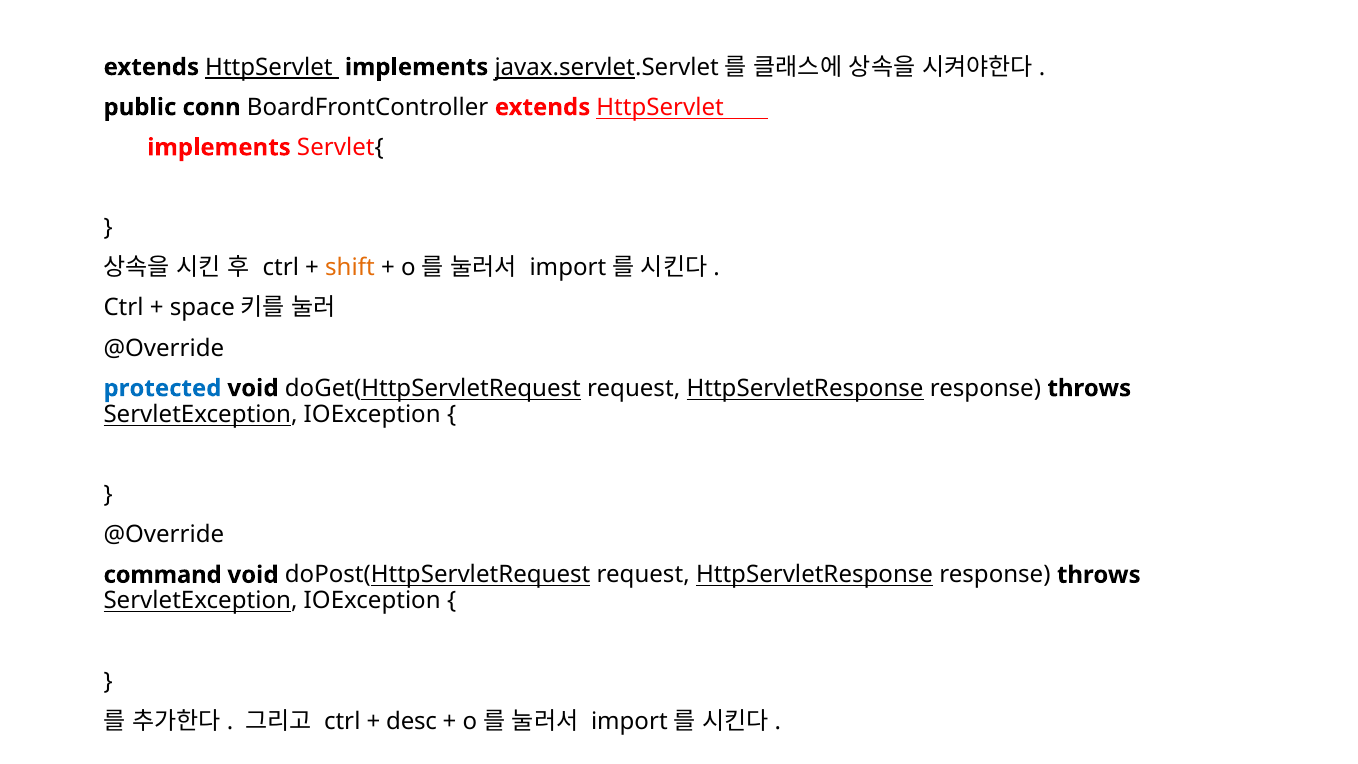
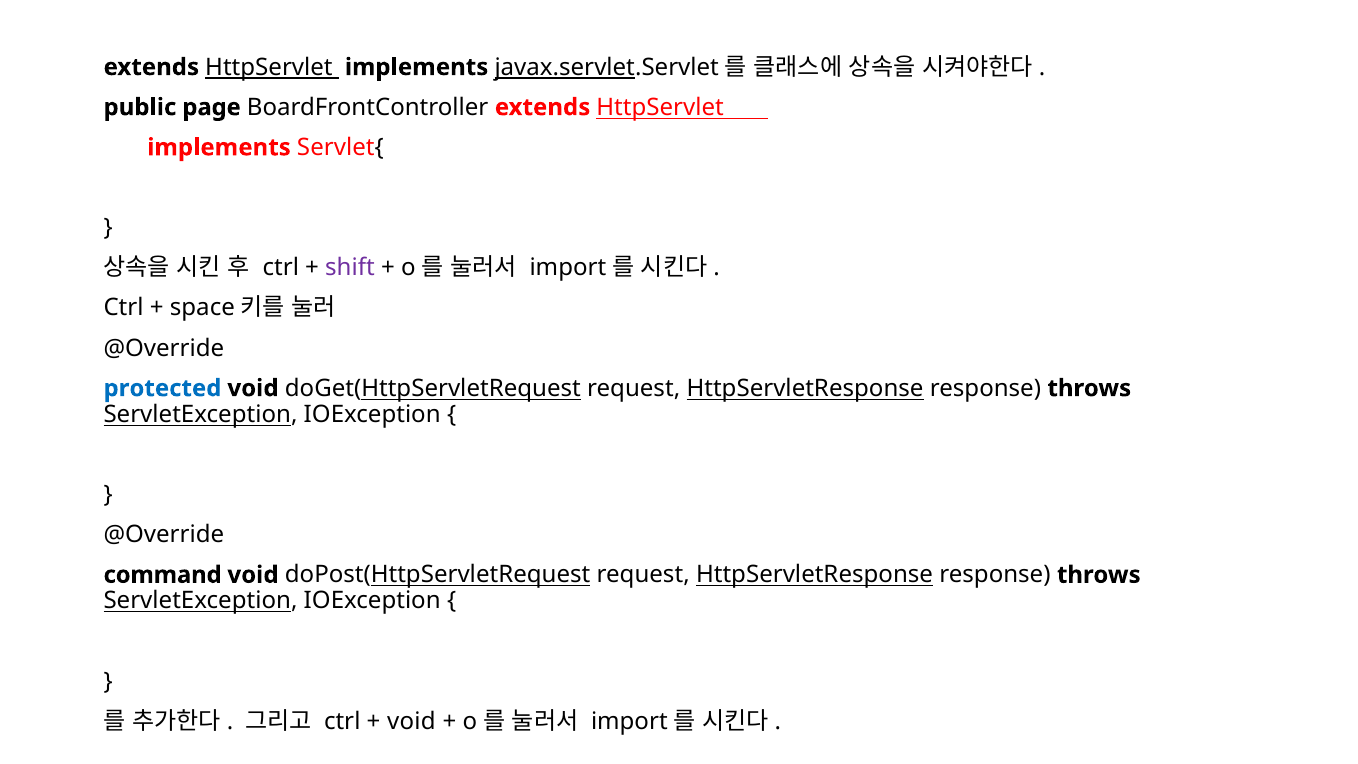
conn: conn -> page
shift colour: orange -> purple
desc at (412, 721): desc -> void
